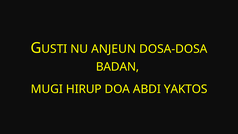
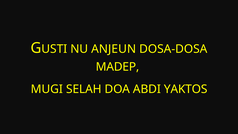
BADAN: BADAN -> MADEP
HIRUP: HIRUP -> SELAH
